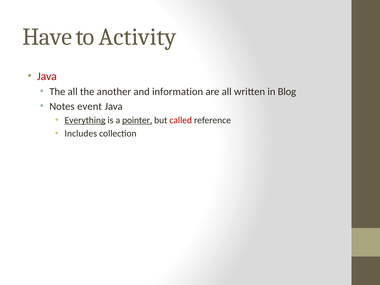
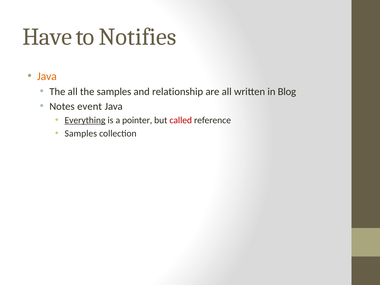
Activity: Activity -> Notifies
Java at (47, 76) colour: red -> orange
the another: another -> samples
information: information -> relationship
pointer underline: present -> none
Includes at (81, 133): Includes -> Samples
